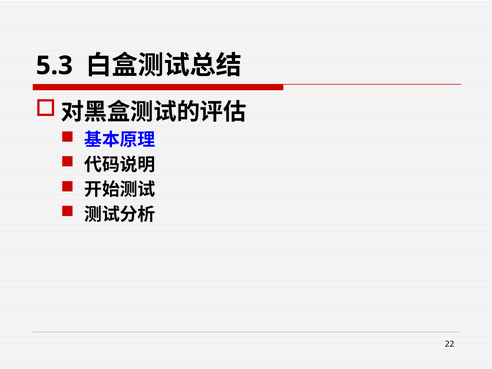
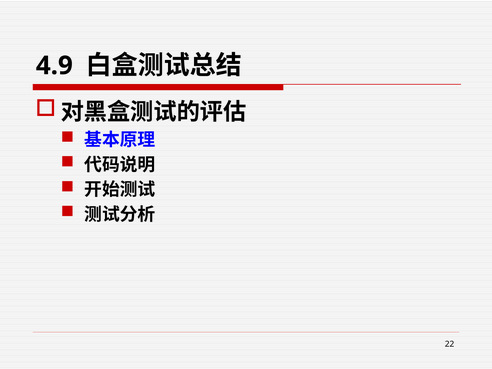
5.3: 5.3 -> 4.9
